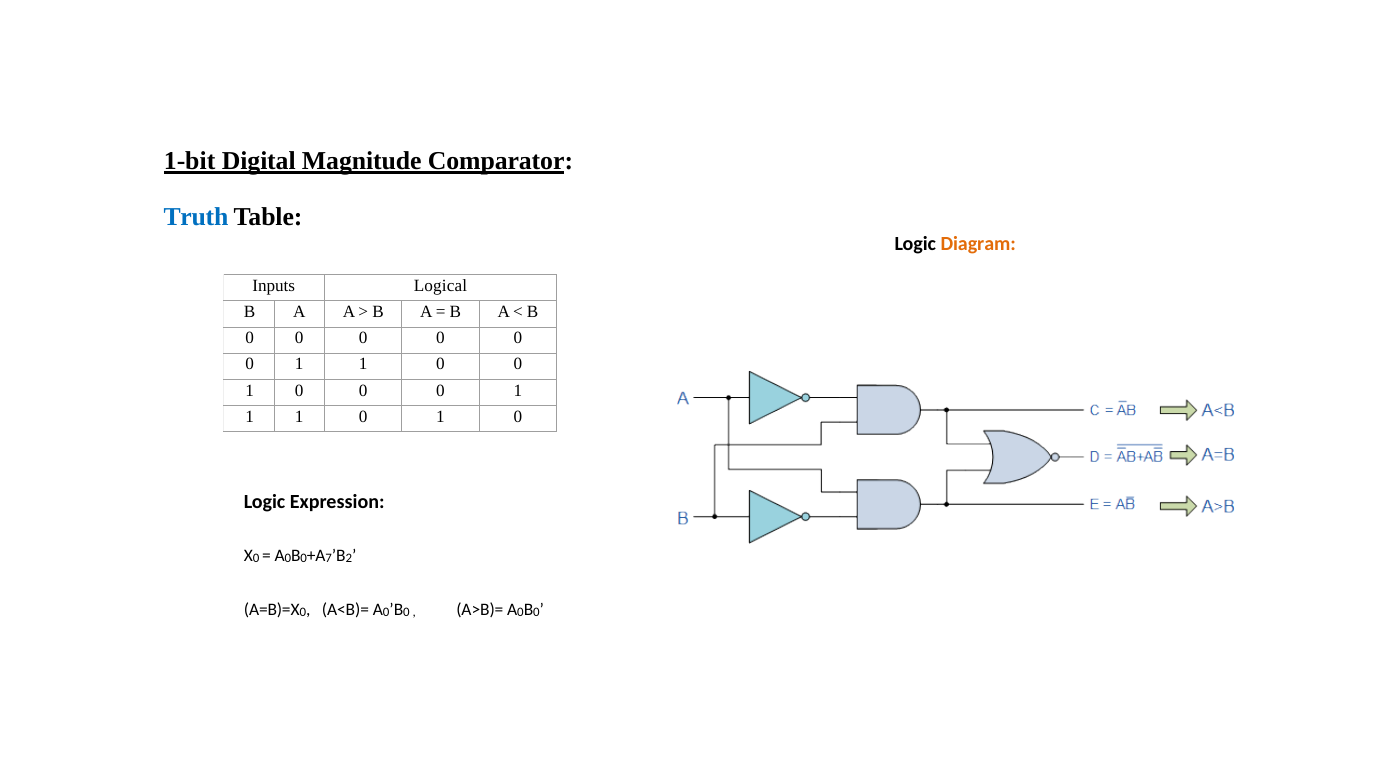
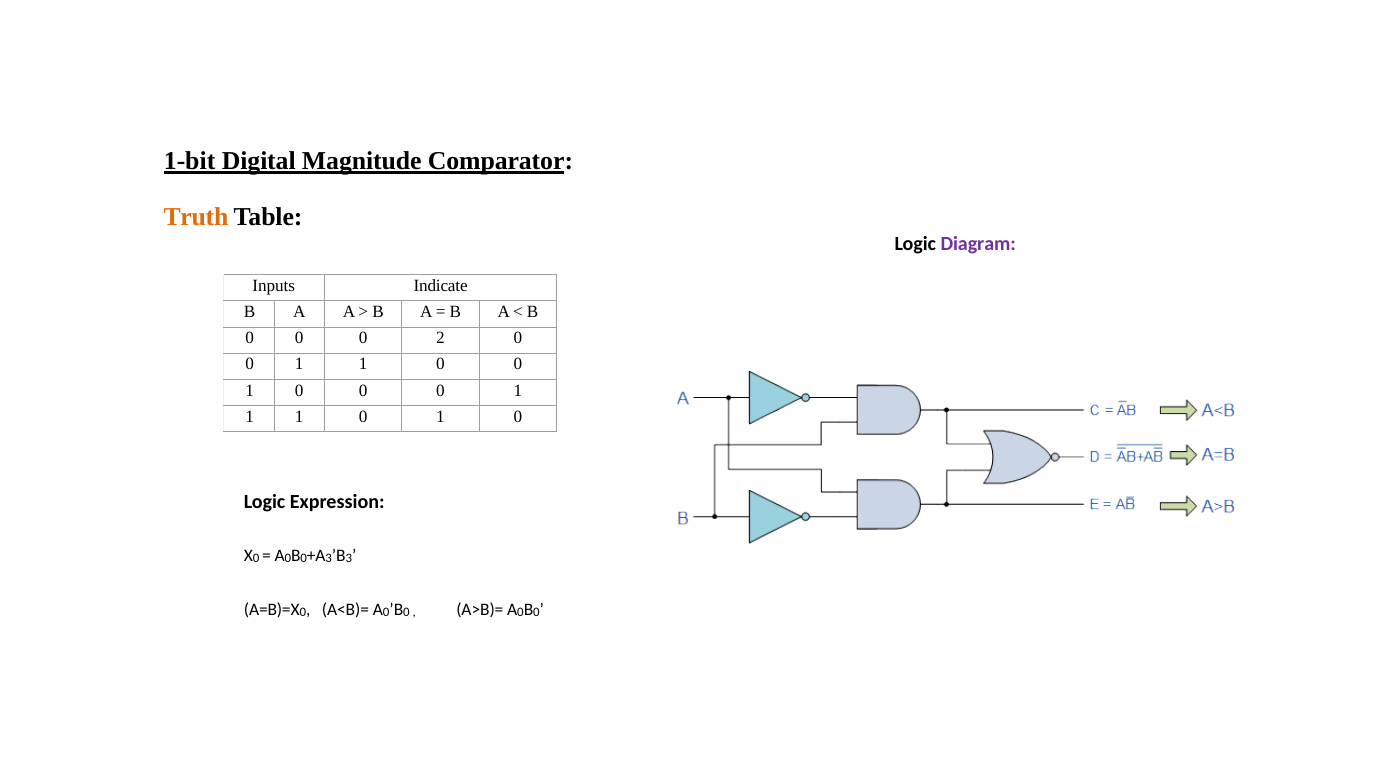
Truth colour: blue -> orange
Diagram colour: orange -> purple
Logical: Logical -> Indicate
0 at (441, 338): 0 -> 2
7 at (329, 558): 7 -> 3
2 at (349, 558): 2 -> 3
